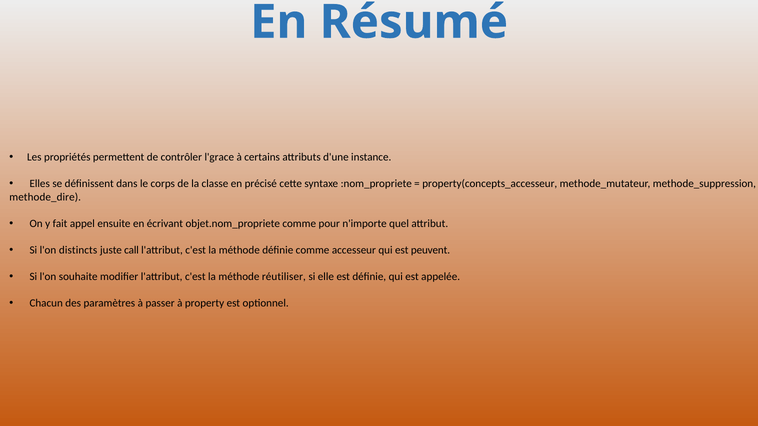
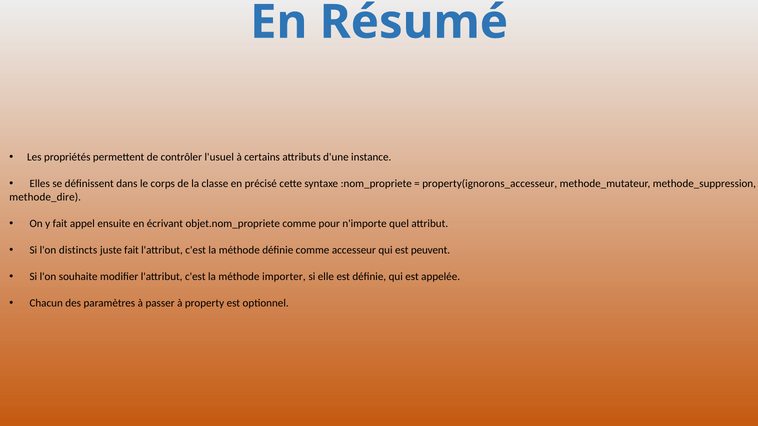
l'grace: l'grace -> l'usuel
property(concepts_accesseur: property(concepts_accesseur -> property(ignorons_accesseur
juste call: call -> fait
réutiliser: réutiliser -> importer
